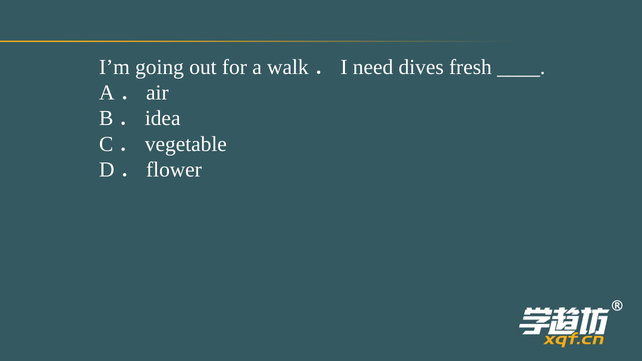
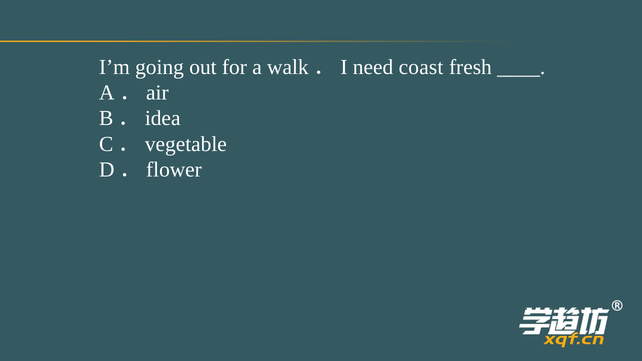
dives: dives -> coast
